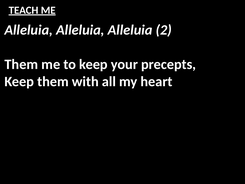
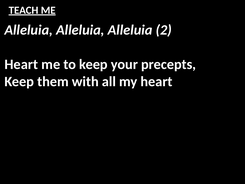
Them at (21, 64): Them -> Heart
